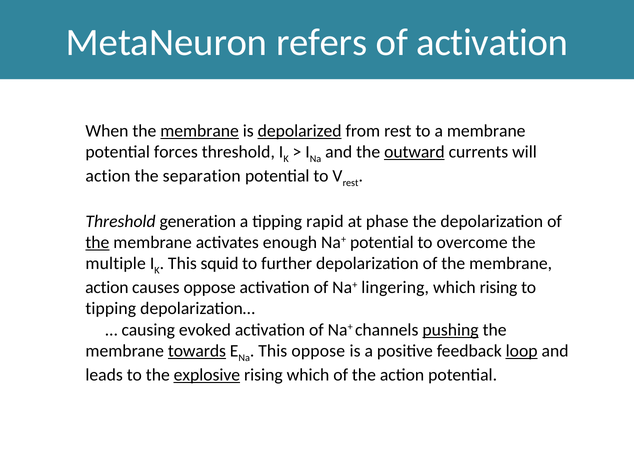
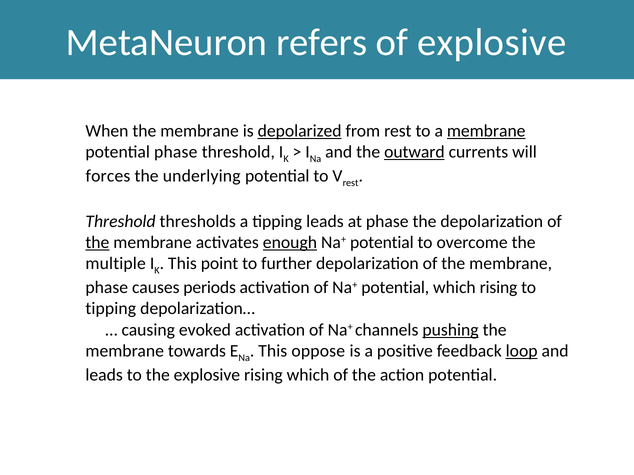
of activation: activation -> explosive
membrane at (200, 131) underline: present -> none
membrane at (486, 131) underline: none -> present
potential forces: forces -> phase
action at (108, 176): action -> forces
separation: separation -> underlying
generation: generation -> thresholds
tipping rapid: rapid -> leads
enough underline: none -> present
squid: squid -> point
action at (107, 288): action -> phase
causes oppose: oppose -> periods
of Na+ lingering: lingering -> potential
towards underline: present -> none
explosive at (207, 375) underline: present -> none
